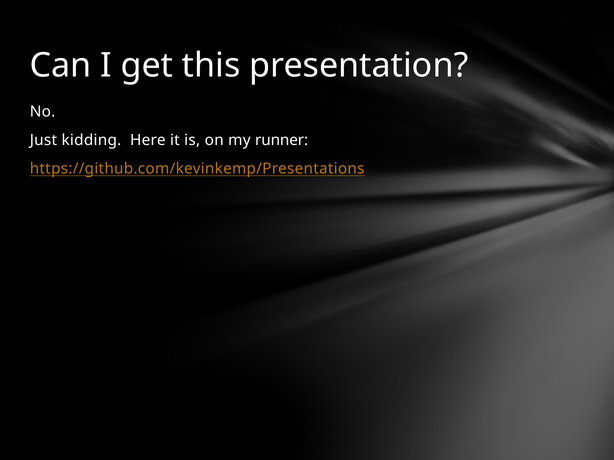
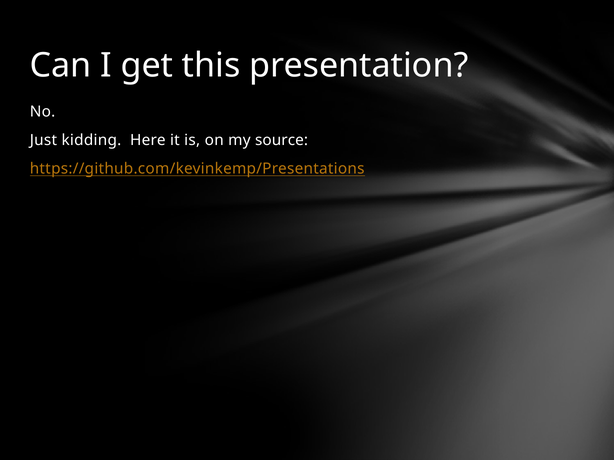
runner: runner -> source
